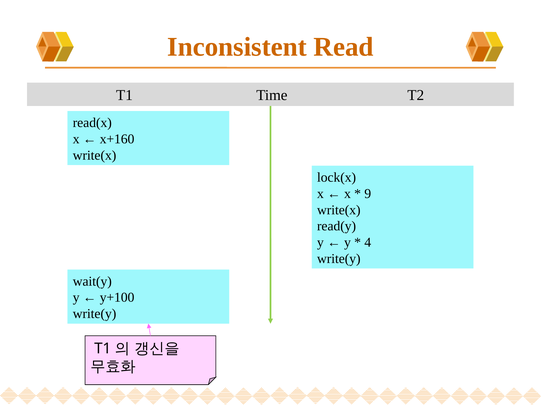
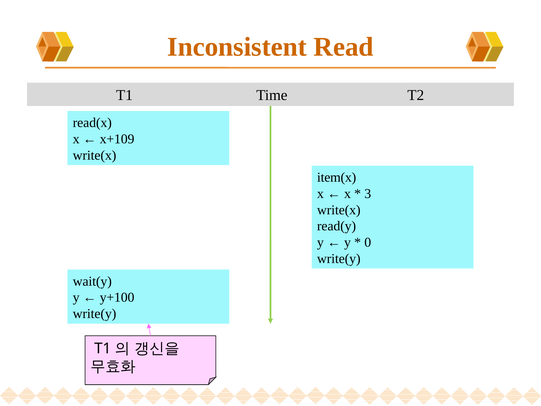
x+160: x+160 -> x+109
lock(x: lock(x -> item(x
9: 9 -> 3
4: 4 -> 0
